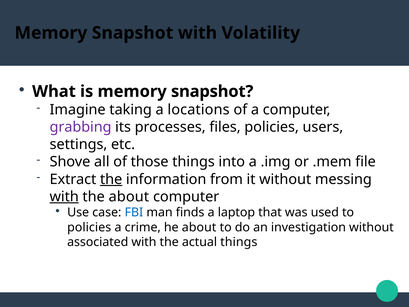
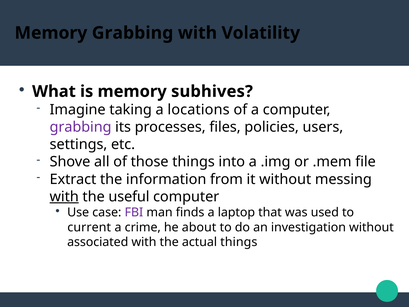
Snapshot at (133, 33): Snapshot -> Grabbing
is memory snapshot: snapshot -> subhives
the at (111, 179) underline: present -> none
the about: about -> useful
FBI colour: blue -> purple
policies at (89, 227): policies -> current
